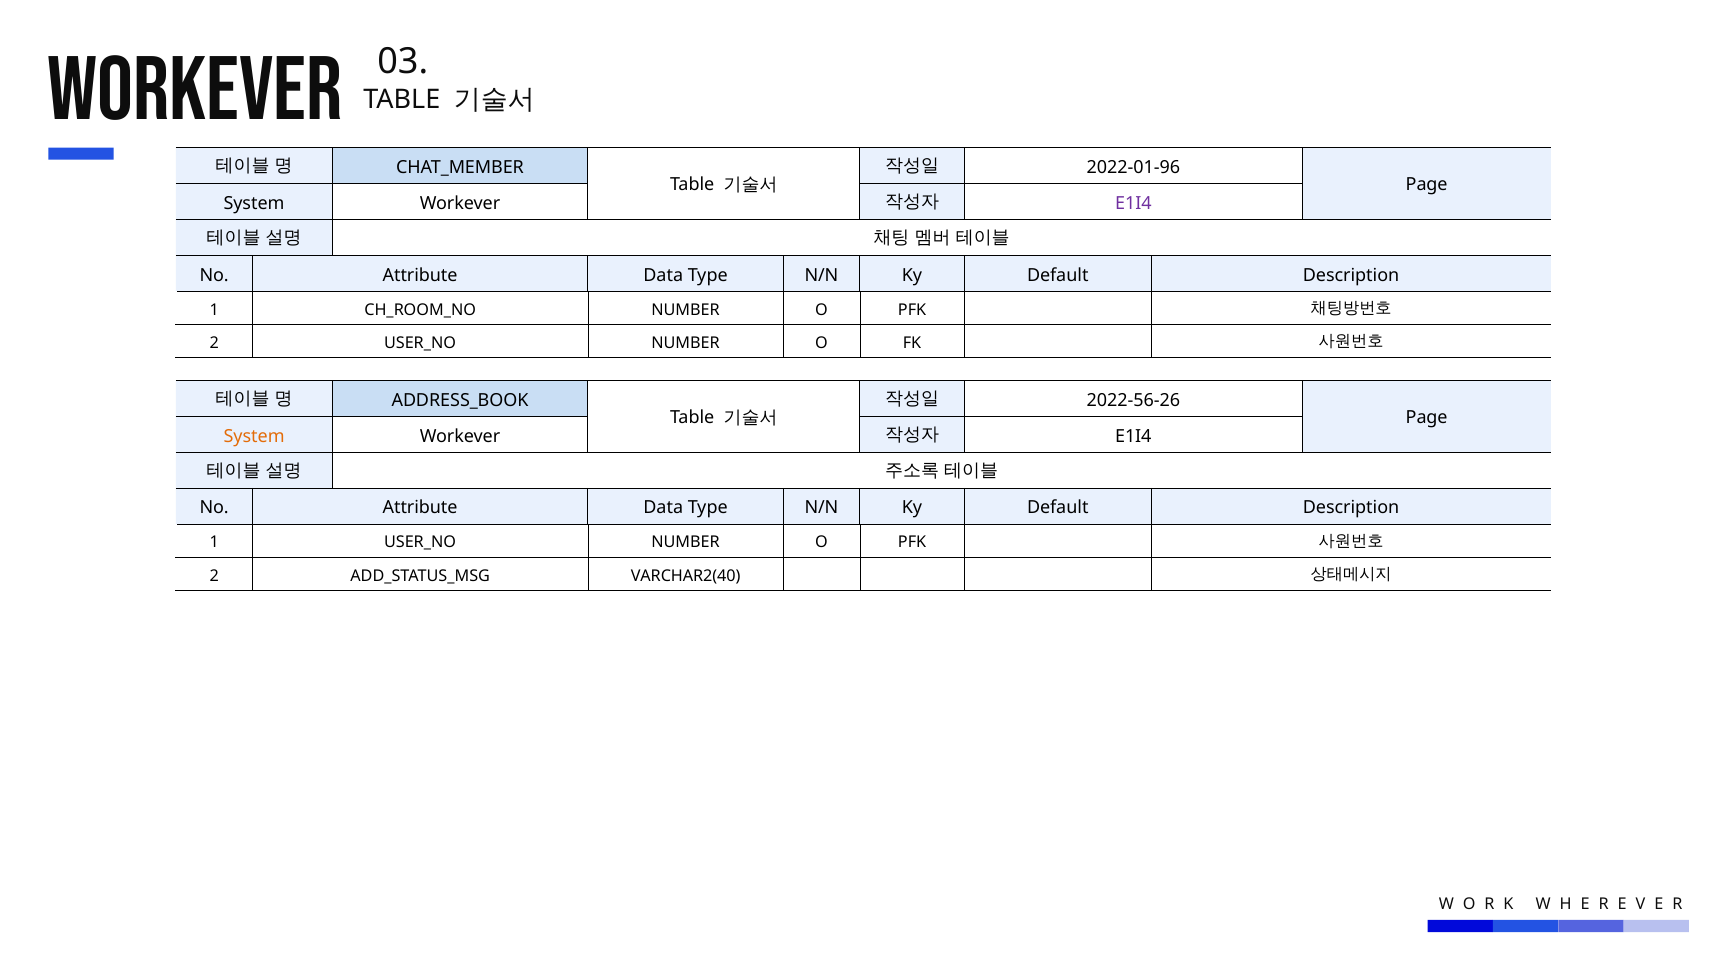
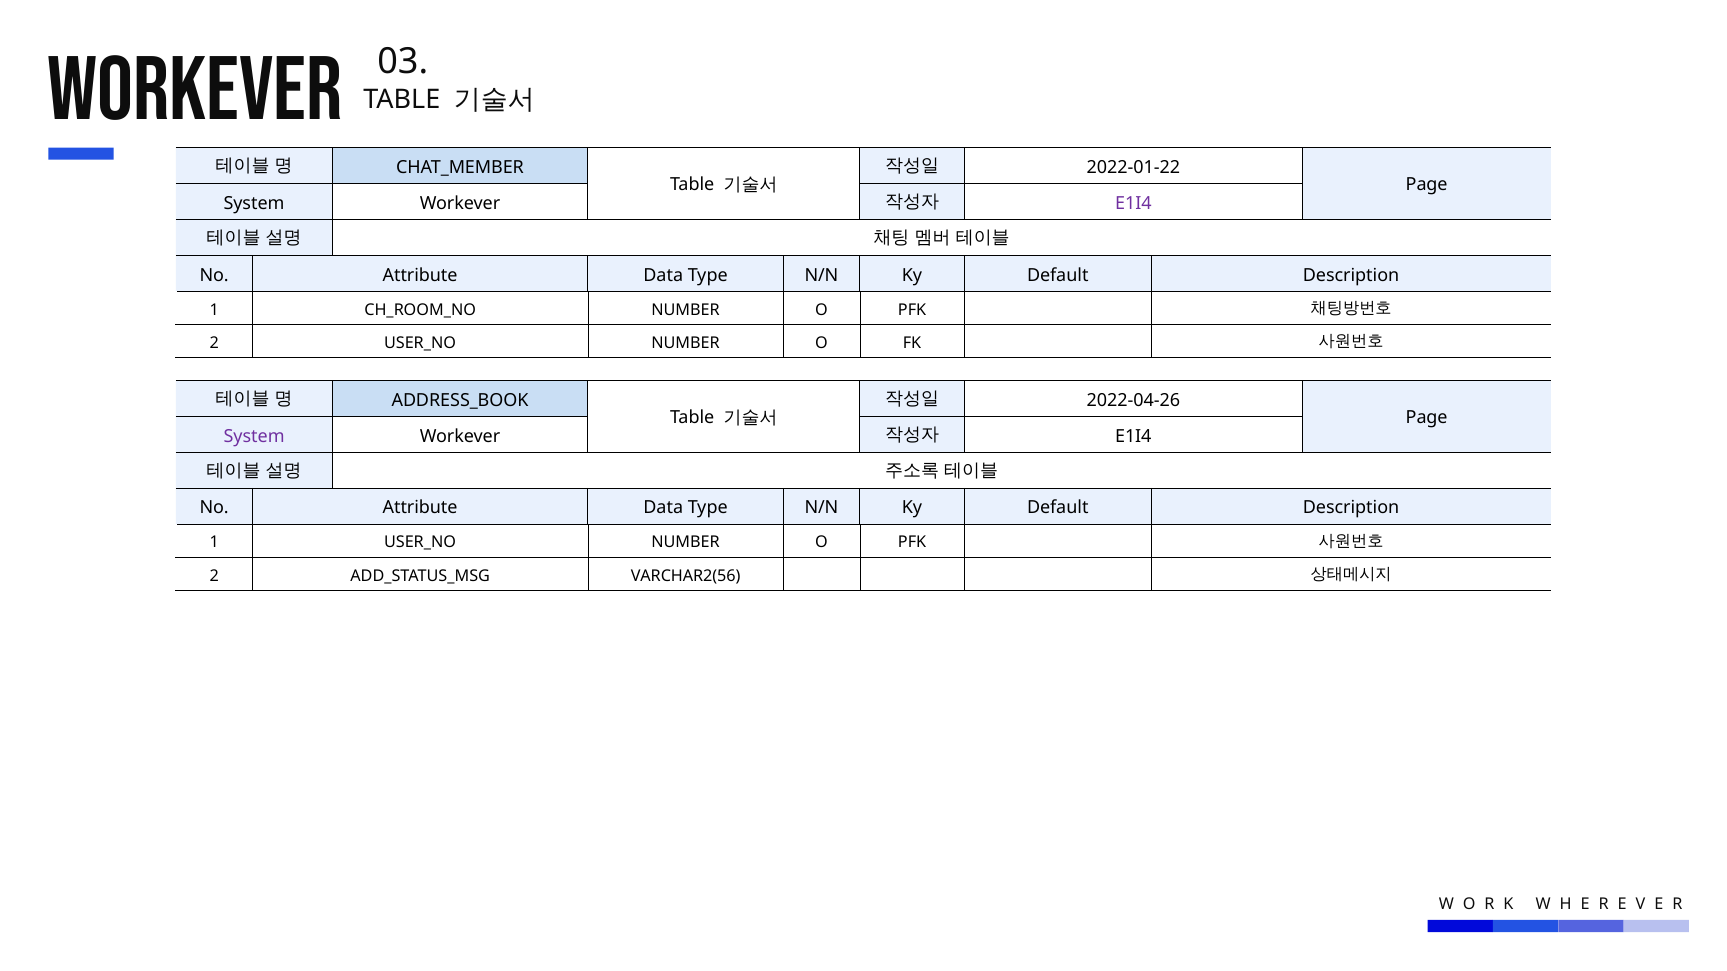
2022-01-96: 2022-01-96 -> 2022-01-22
2022-56-26: 2022-56-26 -> 2022-04-26
System at (254, 436) colour: orange -> purple
VARCHAR2(40: VARCHAR2(40 -> VARCHAR2(56
